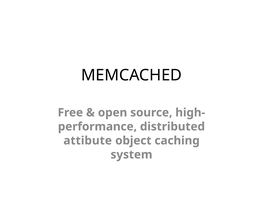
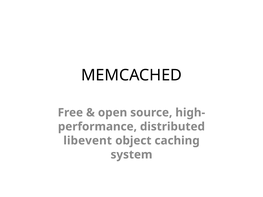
attibute: attibute -> libevent
